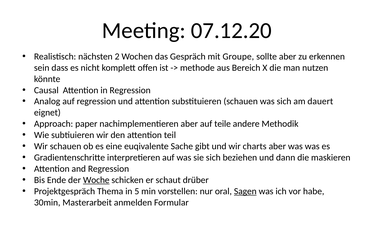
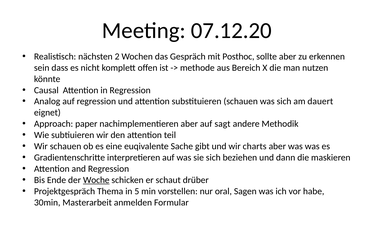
Groupe: Groupe -> Posthoc
teile: teile -> sagt
Sagen underline: present -> none
